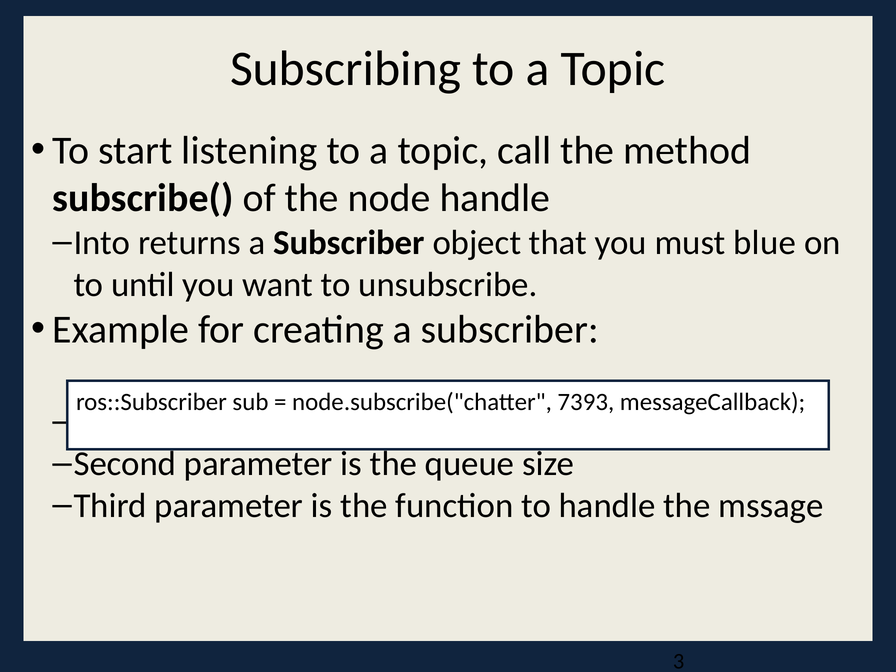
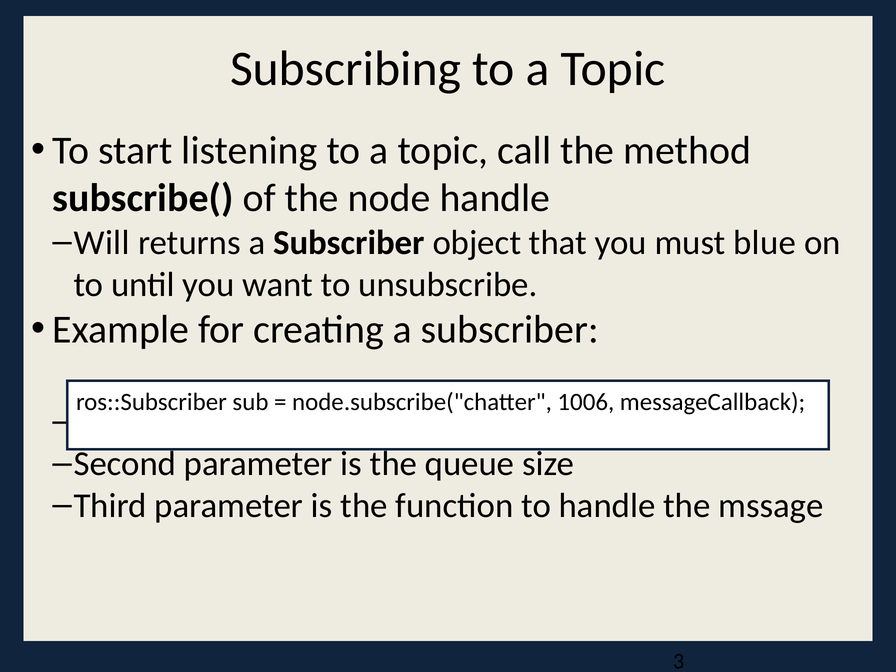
Into: Into -> Will
7393: 7393 -> 1006
